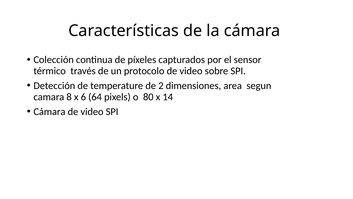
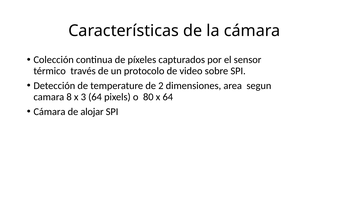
6: 6 -> 3
x 14: 14 -> 64
video at (92, 111): video -> alojar
